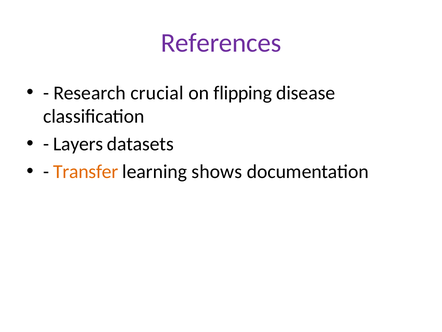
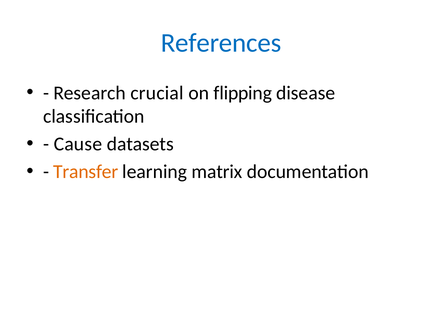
References colour: purple -> blue
Layers: Layers -> Cause
shows: shows -> matrix
